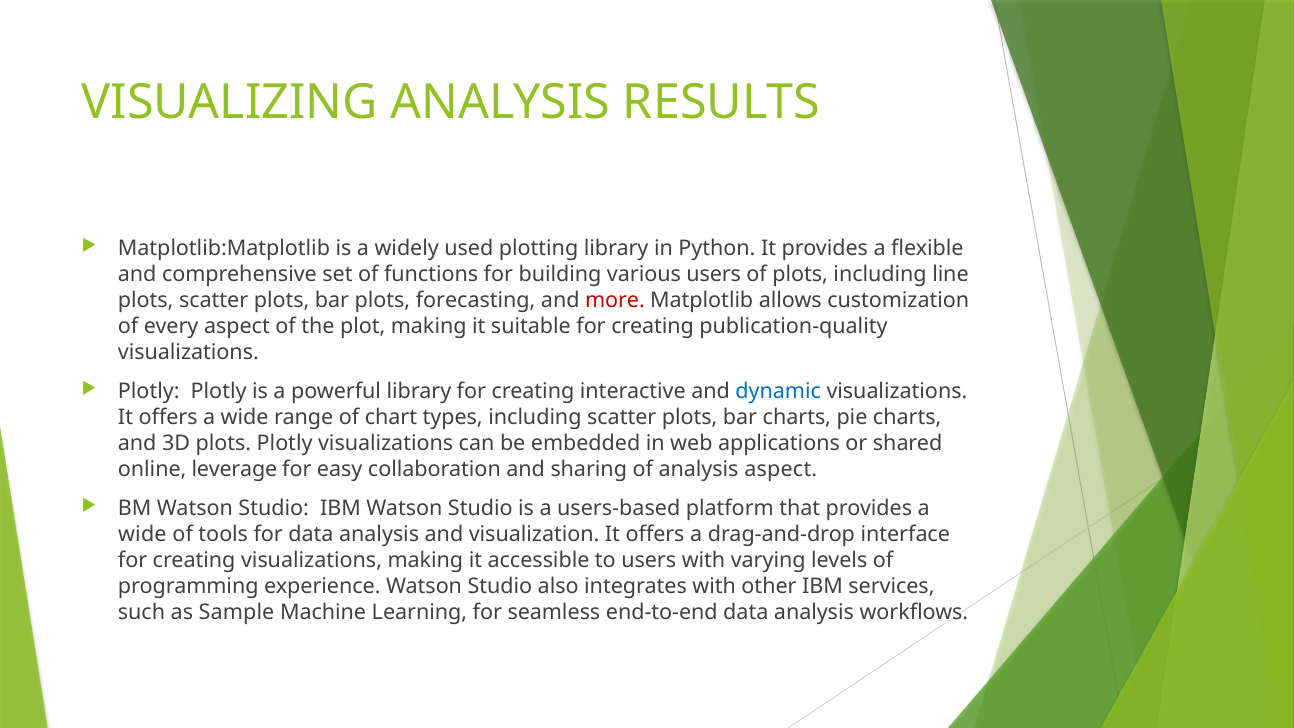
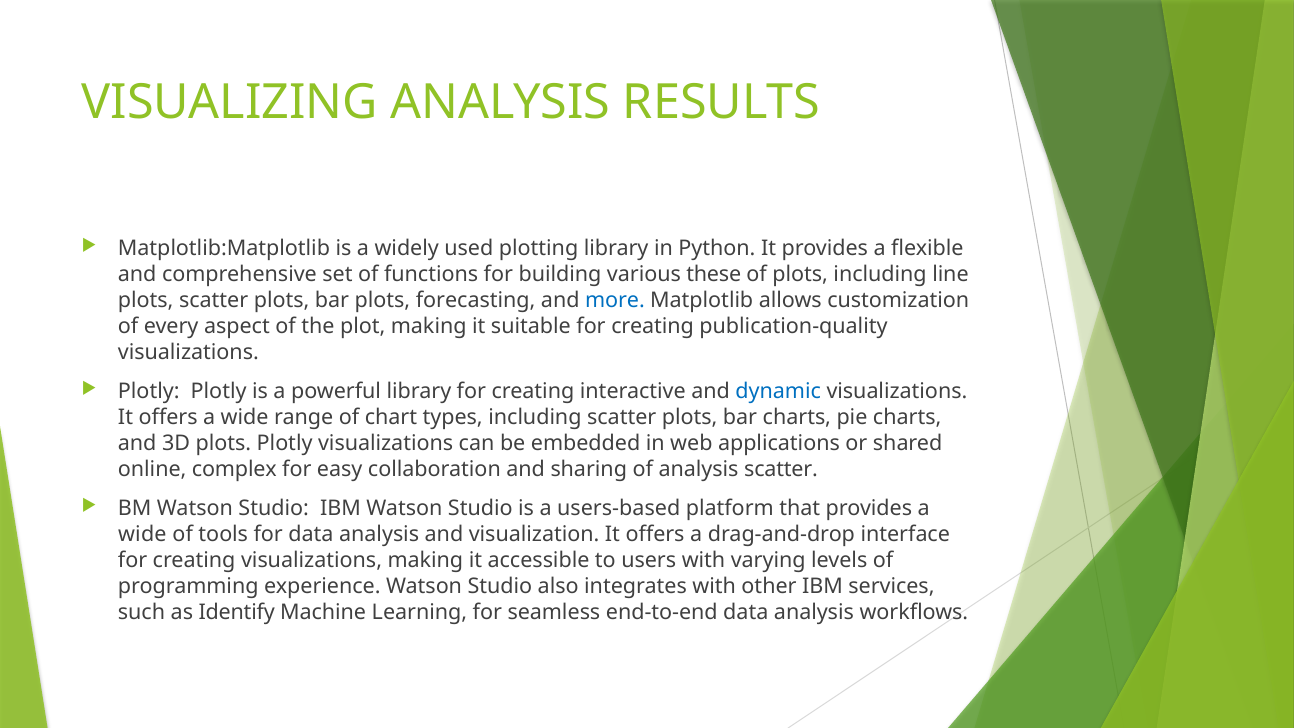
various users: users -> these
more colour: red -> blue
leverage: leverage -> complex
analysis aspect: aspect -> scatter
Sample: Sample -> Identify
